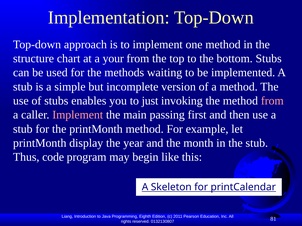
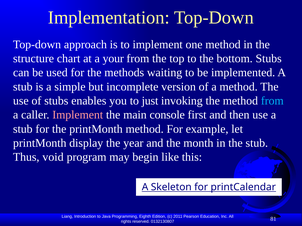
from at (272, 101) colour: pink -> light blue
passing: passing -> console
code: code -> void
